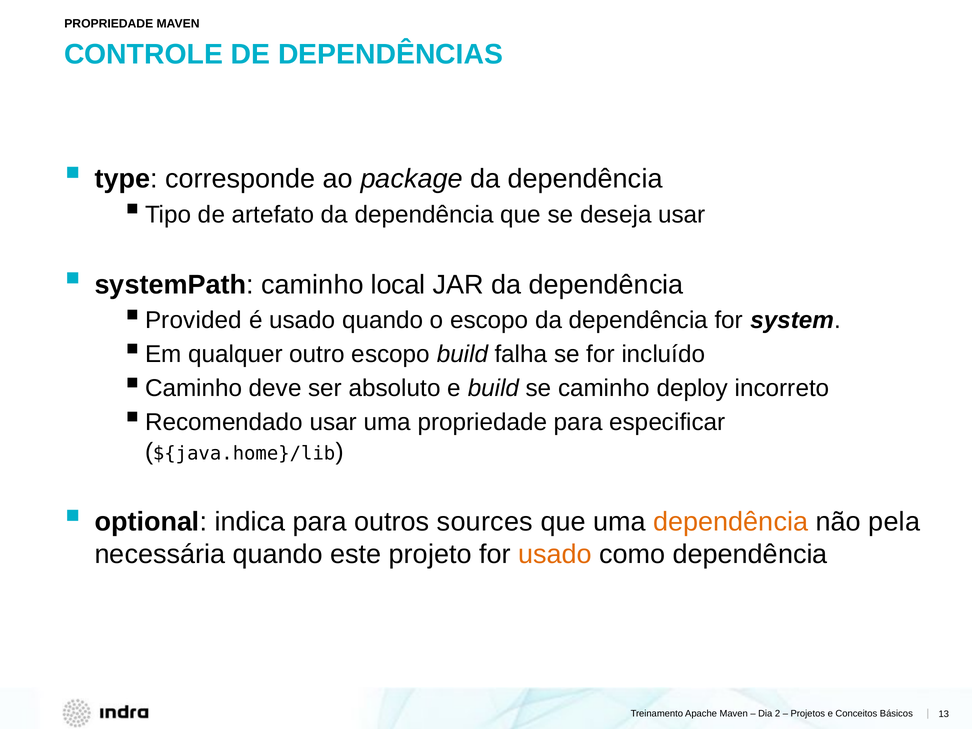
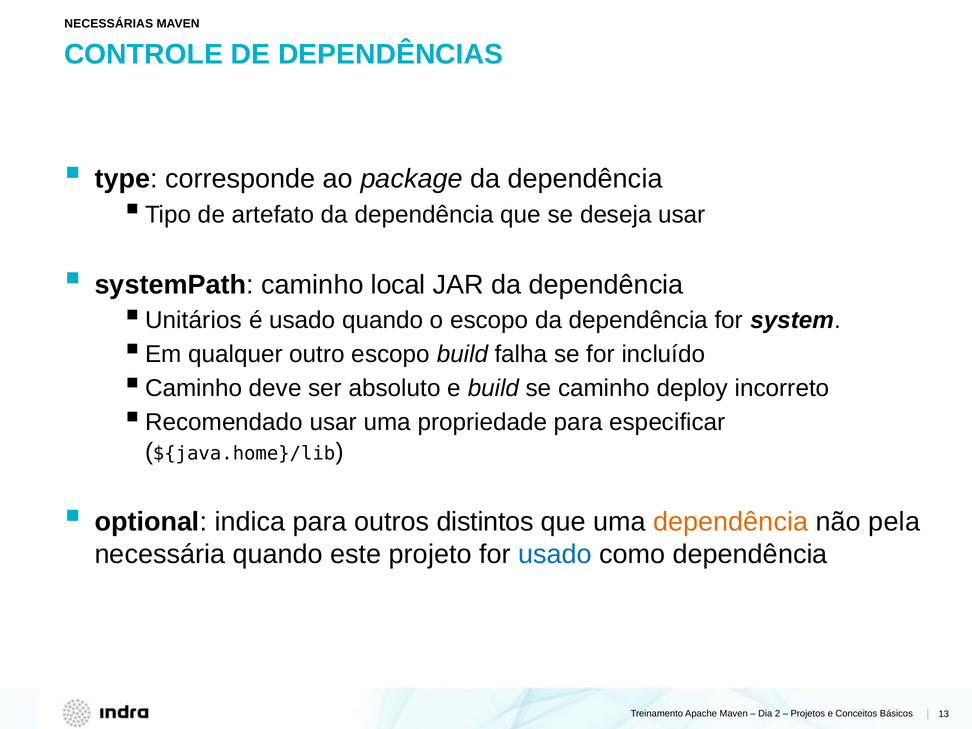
PROPRIEDADE at (109, 24): PROPRIEDADE -> NECESSÁRIAS
Provided: Provided -> Unitários
sources: sources -> distintos
usado at (555, 554) colour: orange -> blue
